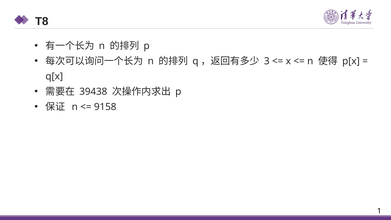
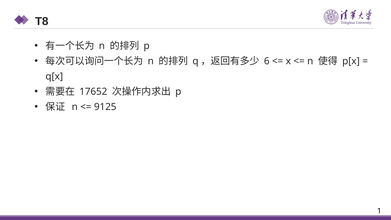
3: 3 -> 6
39438: 39438 -> 17652
9158: 9158 -> 9125
